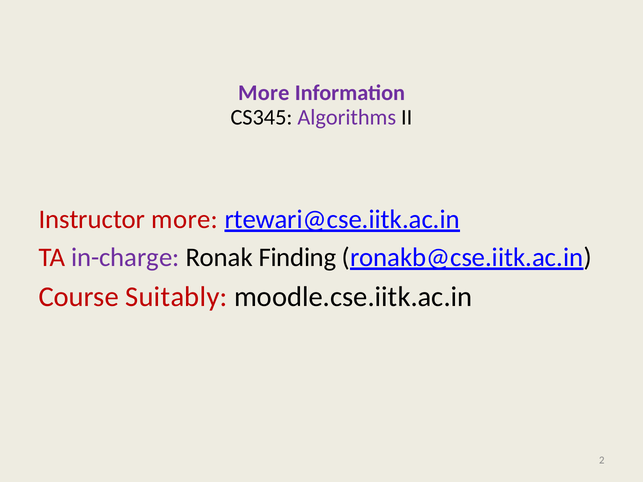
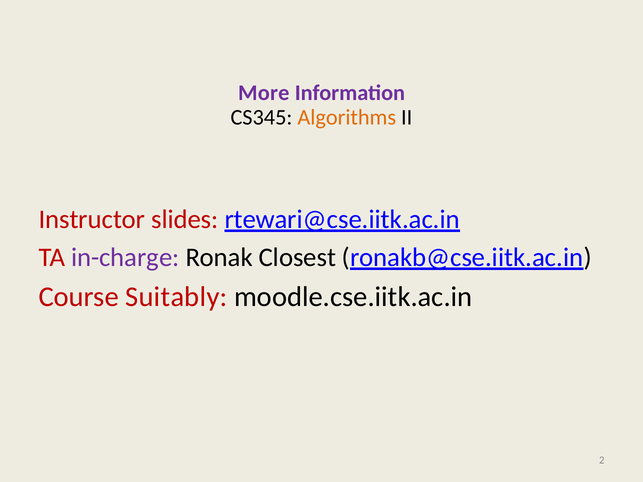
Algorithms colour: purple -> orange
Instructor more: more -> slides
Finding: Finding -> Closest
